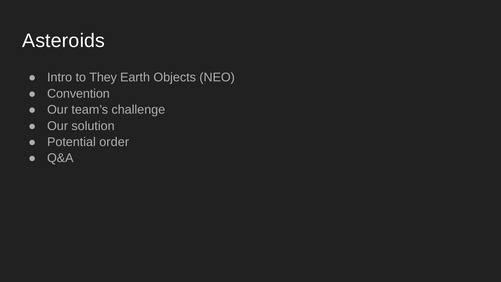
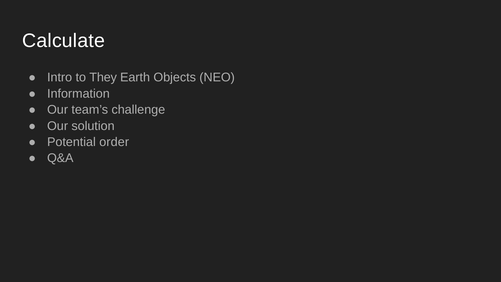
Asteroids: Asteroids -> Calculate
Convention: Convention -> Information
